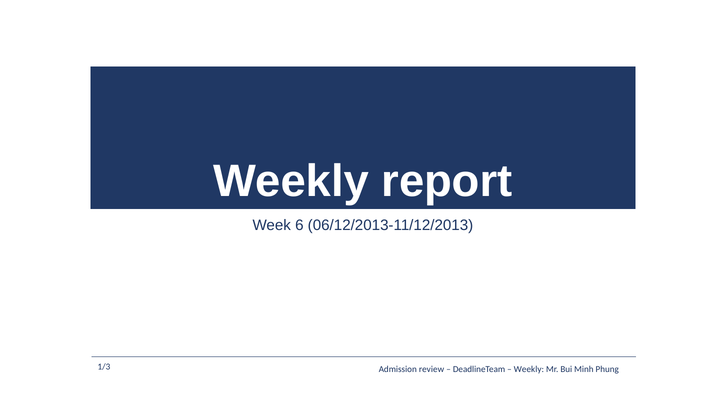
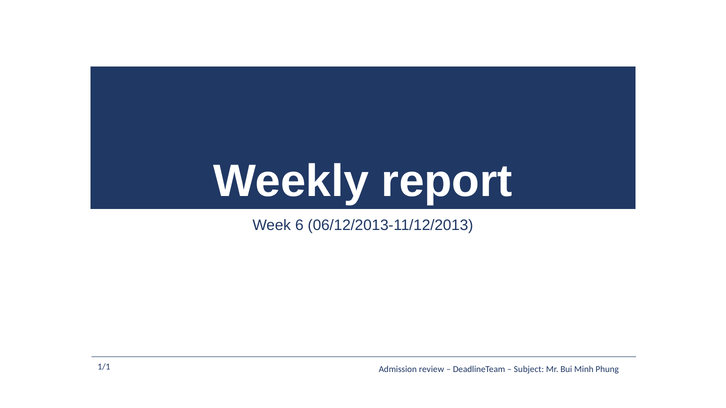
1/3: 1/3 -> 1/1
Weekly at (529, 370): Weekly -> Subject
